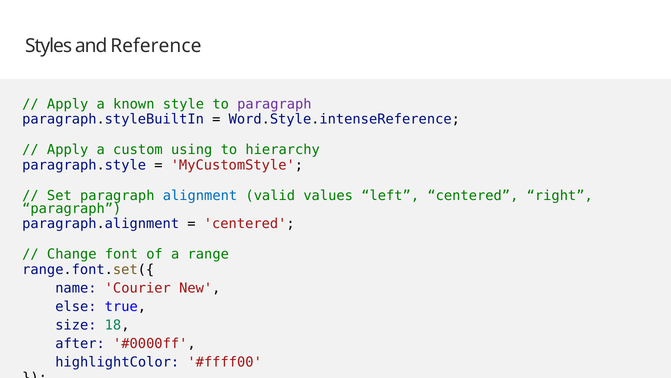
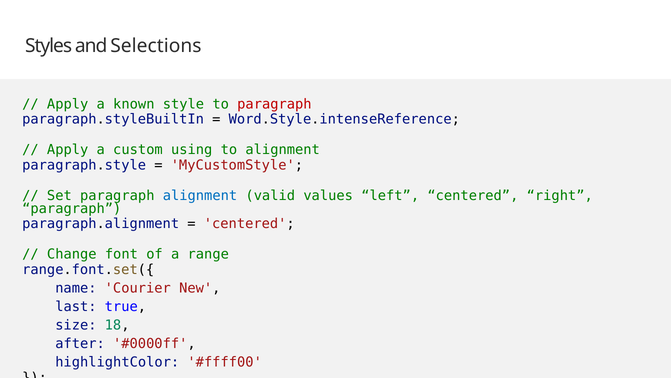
Reference: Reference -> Selections
paragraph at (274, 104) colour: purple -> red
to hierarchy: hierarchy -> alignment
else: else -> last
